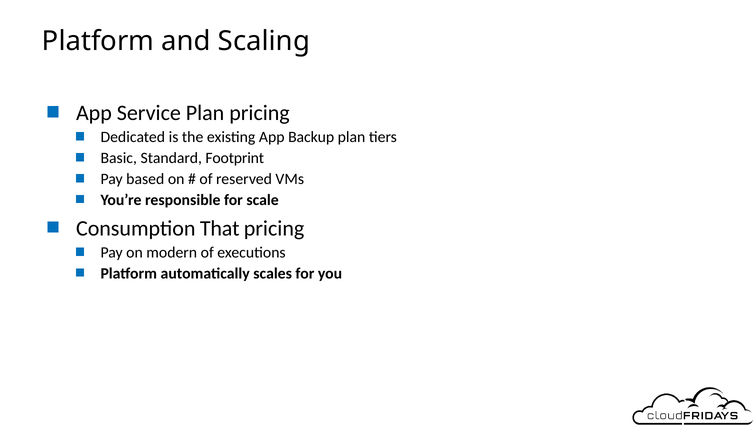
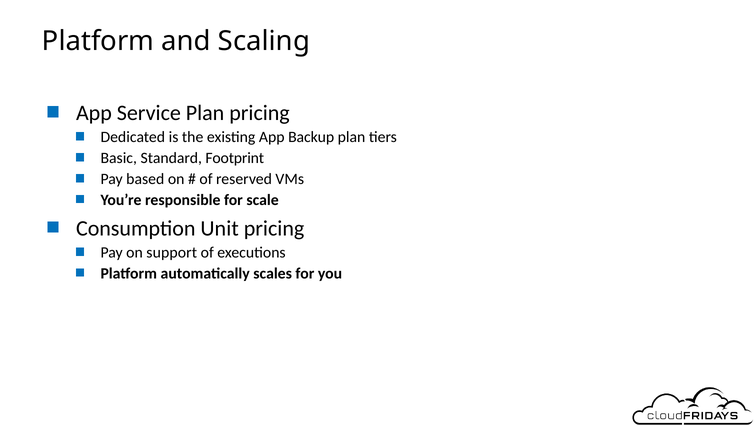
That: That -> Unit
modern: modern -> support
